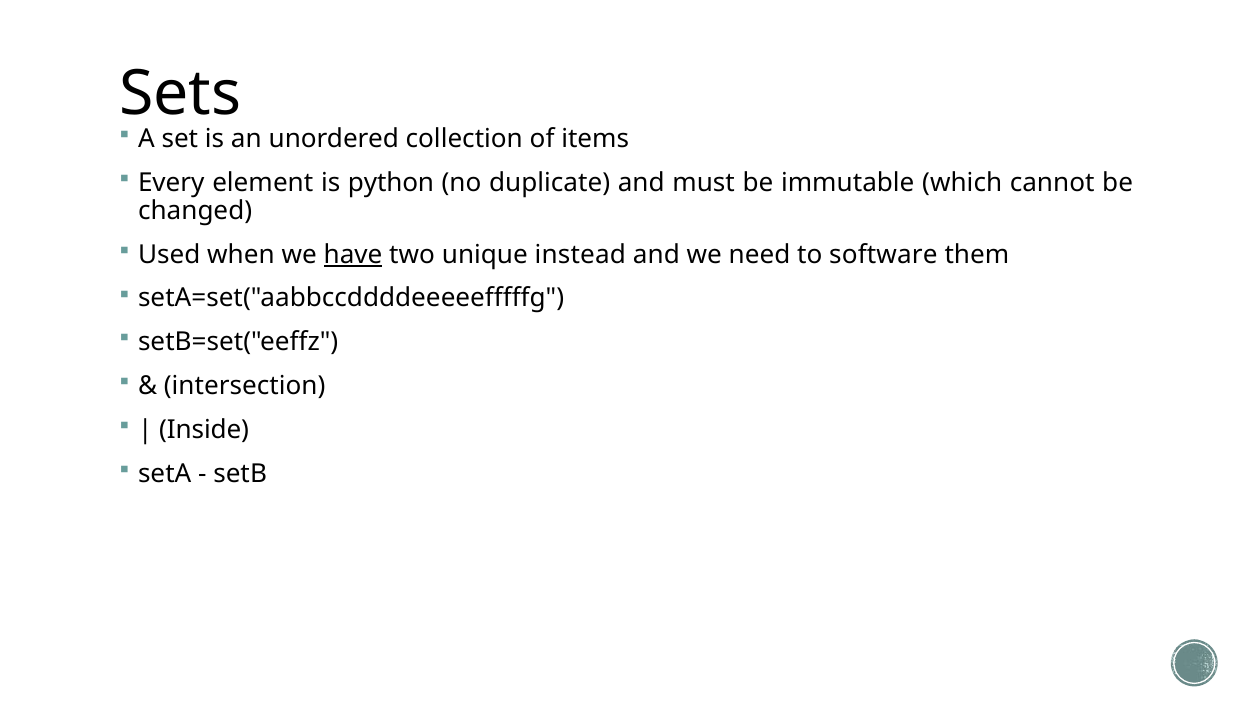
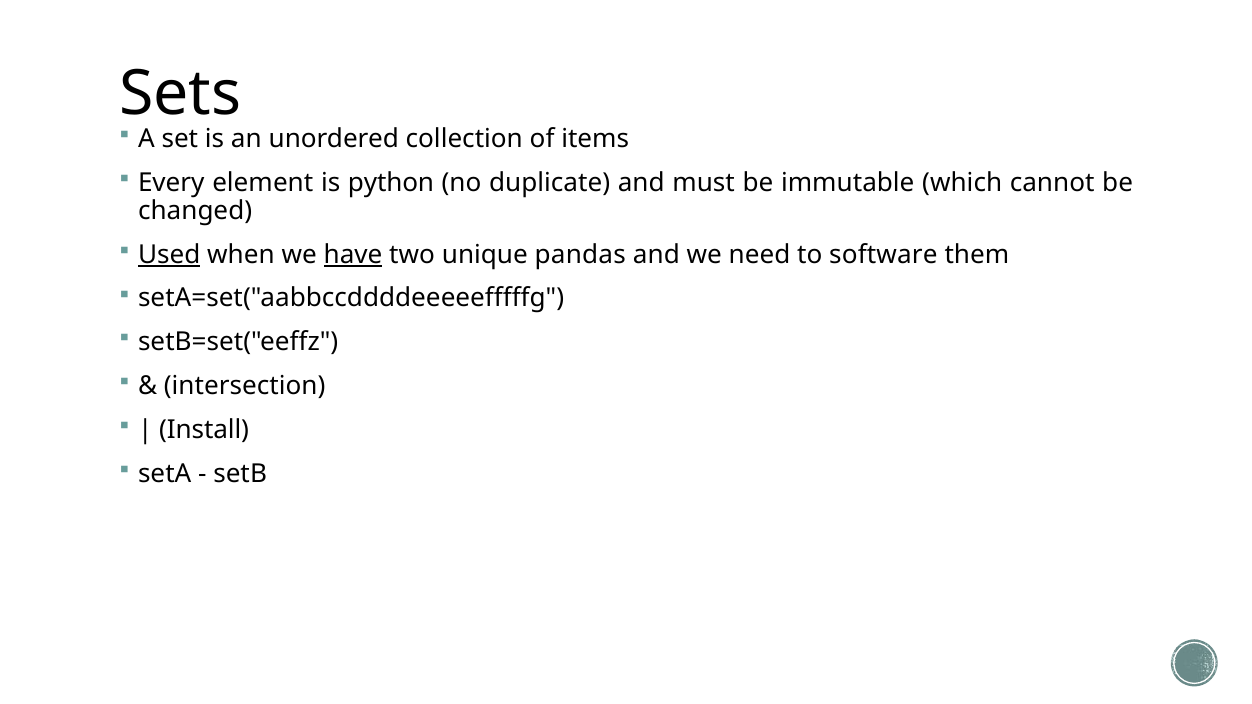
Used underline: none -> present
instead: instead -> pandas
Inside: Inside -> Install
